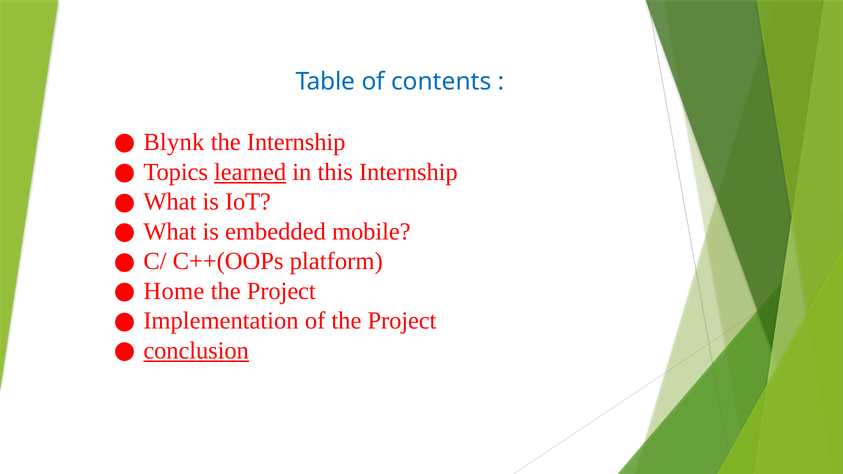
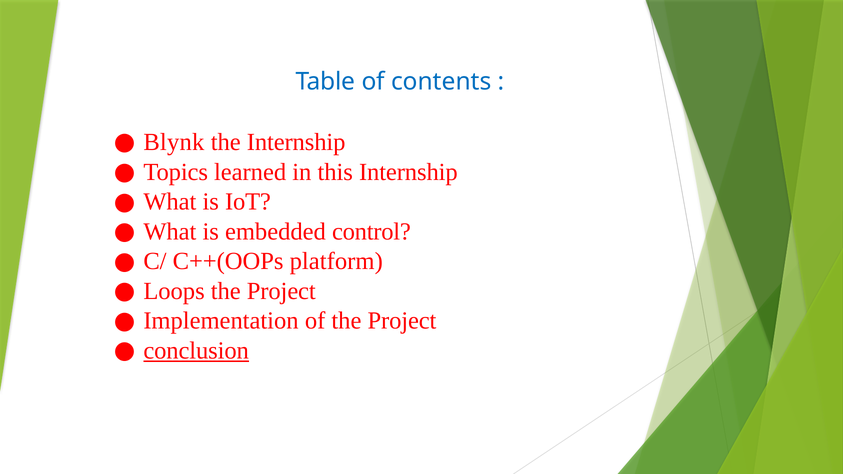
learned underline: present -> none
mobile: mobile -> control
Home: Home -> Loops
